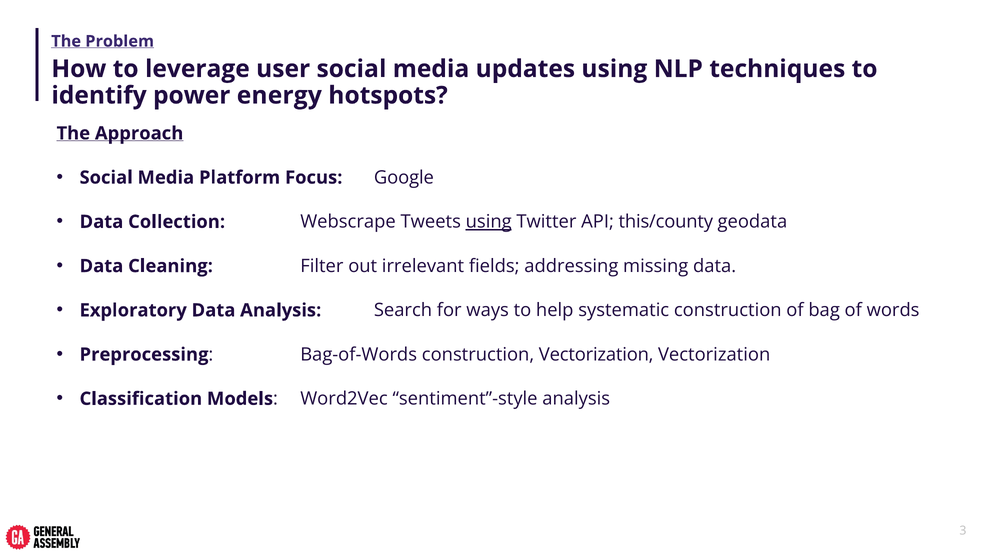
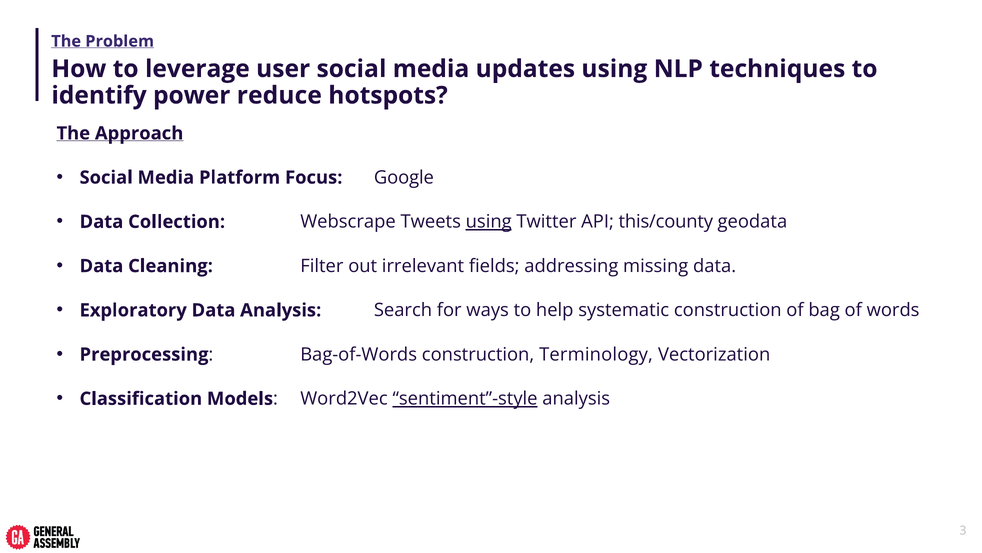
energy: energy -> reduce
construction Vectorization: Vectorization -> Terminology
sentiment”-style underline: none -> present
